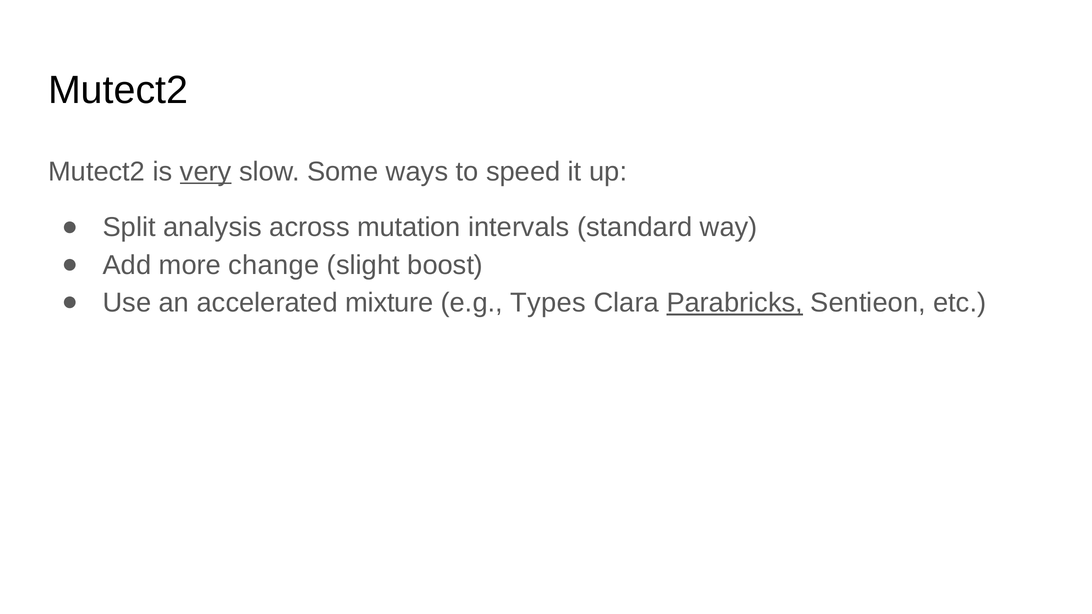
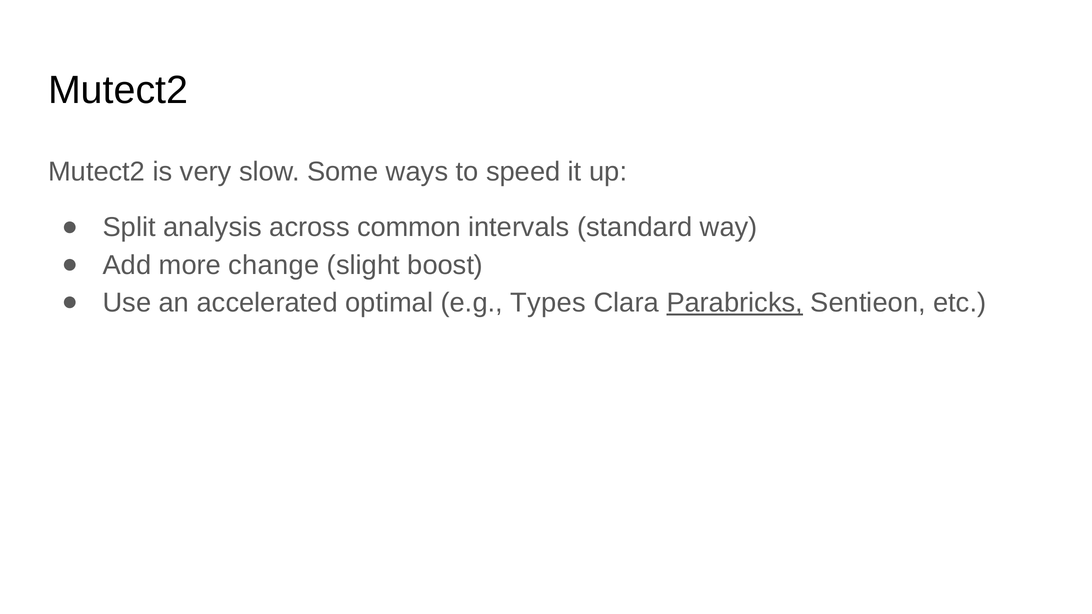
very underline: present -> none
mutation: mutation -> common
mixture: mixture -> optimal
